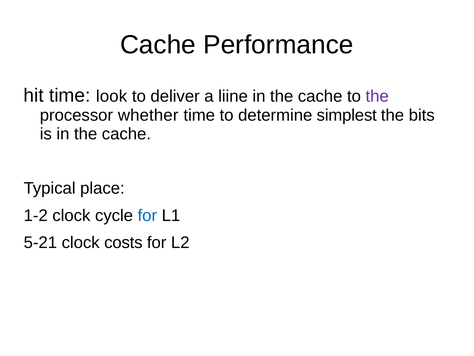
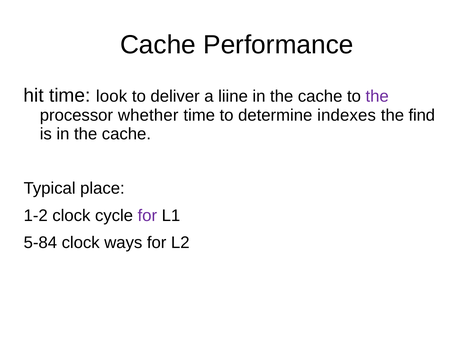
simplest: simplest -> indexes
bits: bits -> find
for at (147, 215) colour: blue -> purple
5-21: 5-21 -> 5-84
costs: costs -> ways
